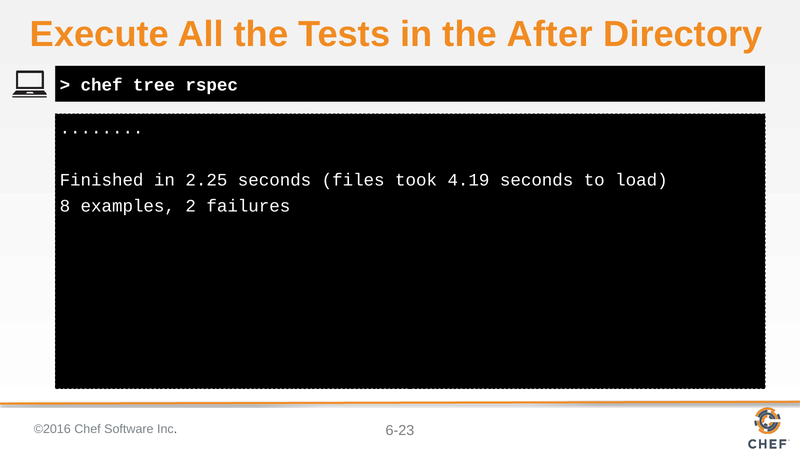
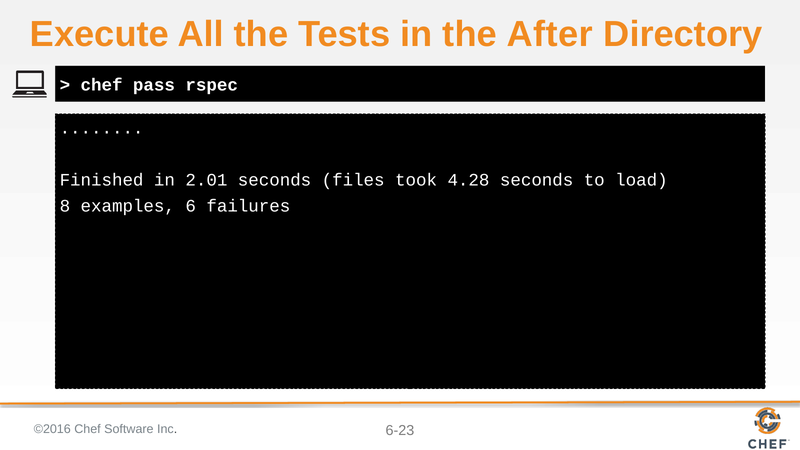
tree: tree -> pass
2.25: 2.25 -> 2.01
4.19: 4.19 -> 4.28
2: 2 -> 6
